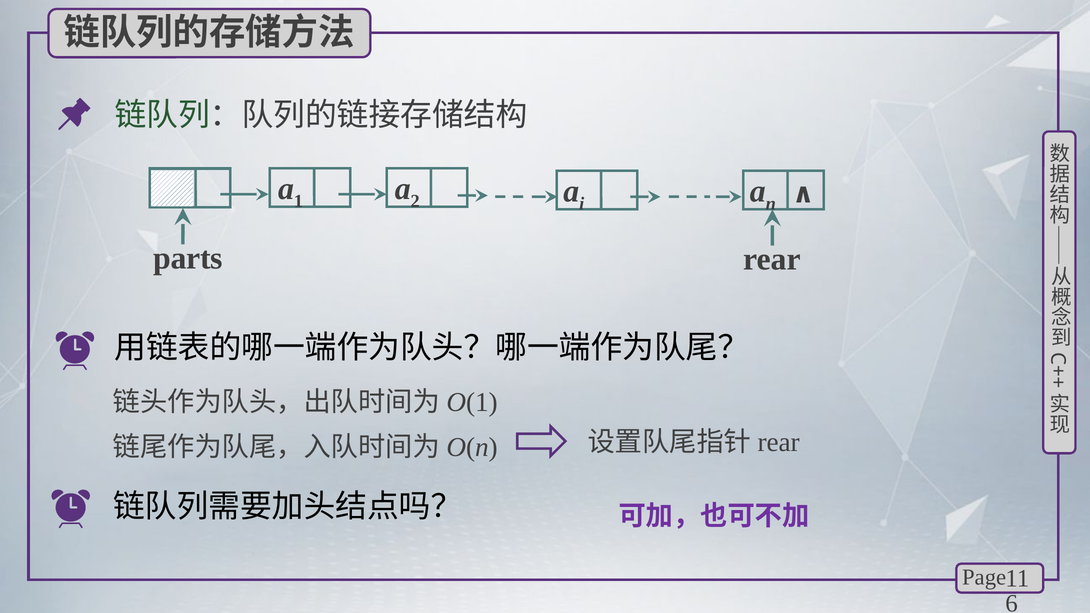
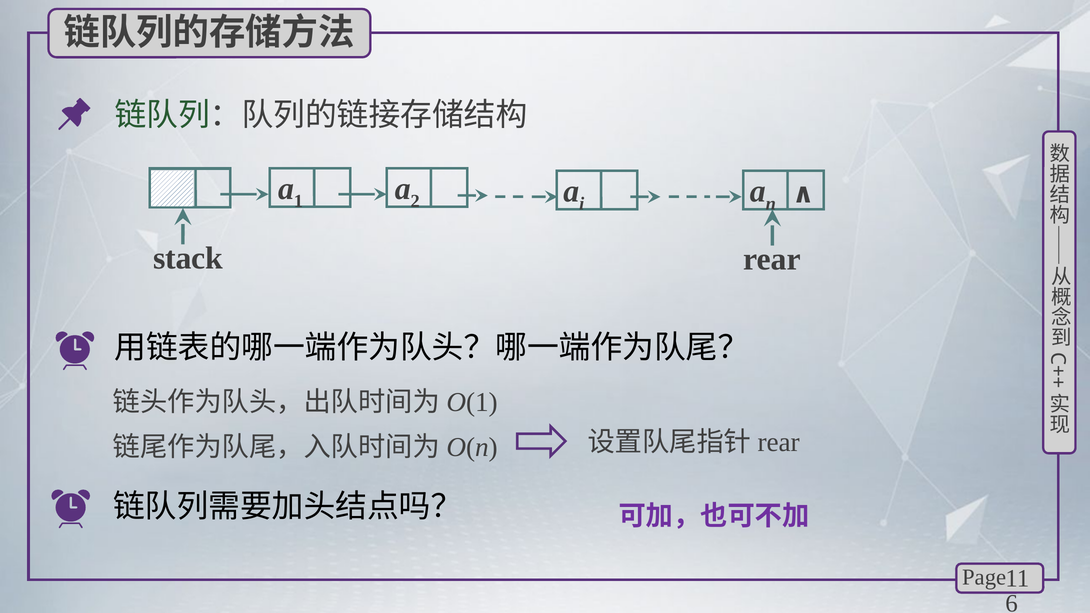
parts: parts -> stack
